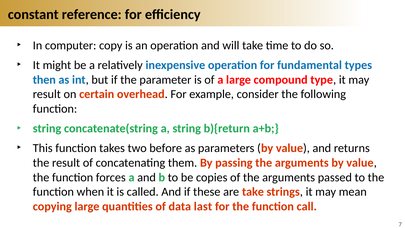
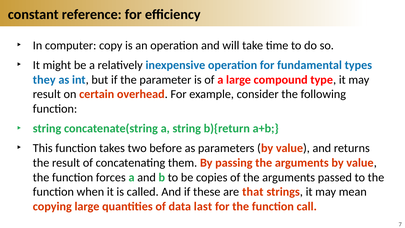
then: then -> they
are take: take -> that
